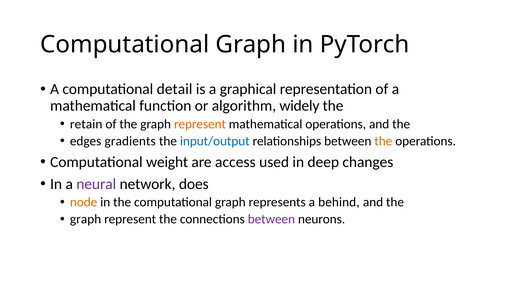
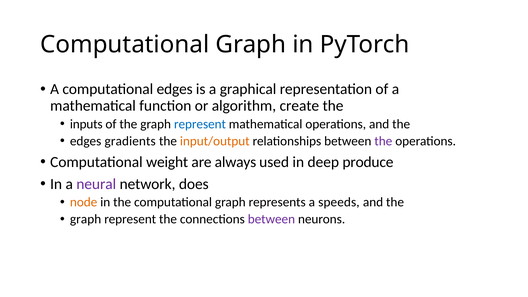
computational detail: detail -> edges
widely: widely -> create
retain: retain -> inputs
represent at (200, 124) colour: orange -> blue
input/output colour: blue -> orange
the at (383, 141) colour: orange -> purple
access: access -> always
changes: changes -> produce
behind: behind -> speeds
